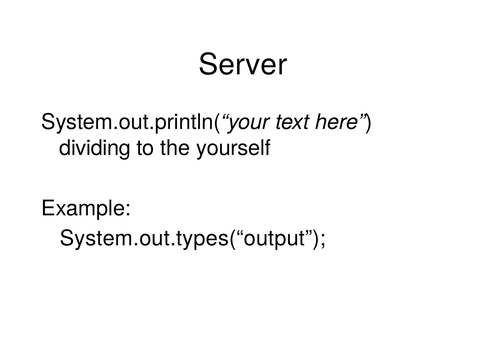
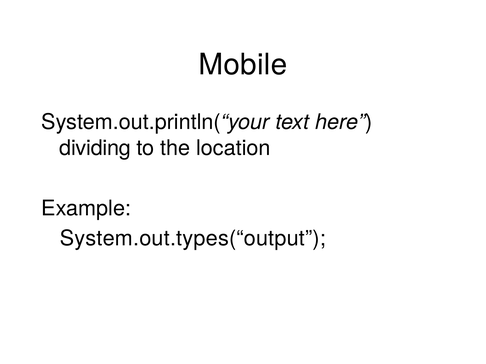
Server: Server -> Mobile
yourself: yourself -> location
